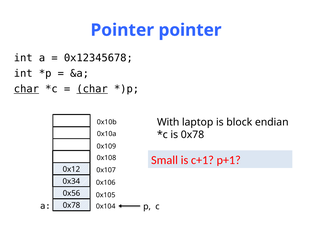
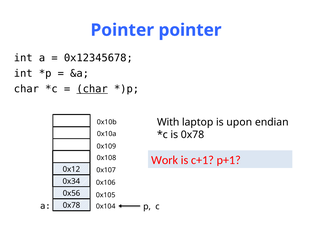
char at (26, 89) underline: present -> none
block: block -> upon
Small: Small -> Work
